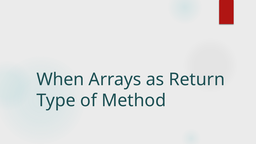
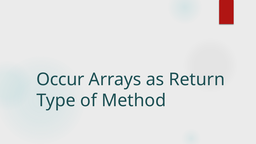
When: When -> Occur
